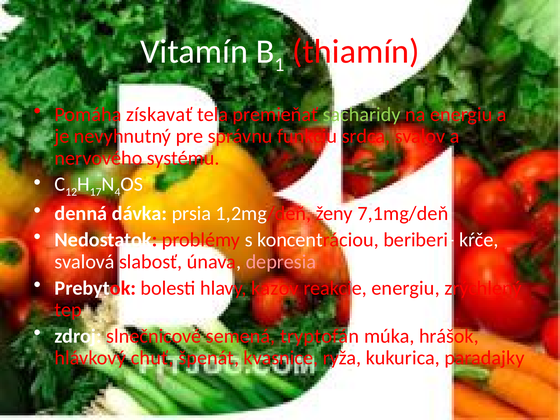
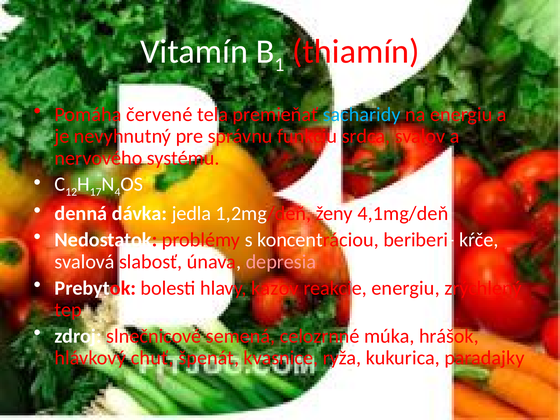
získavať: získavať -> červené
sacharidy colour: light green -> light blue
prsia: prsia -> jedla
7,1mg/deň: 7,1mg/deň -> 4,1mg/deň
tryptofán: tryptofán -> celozrnné
